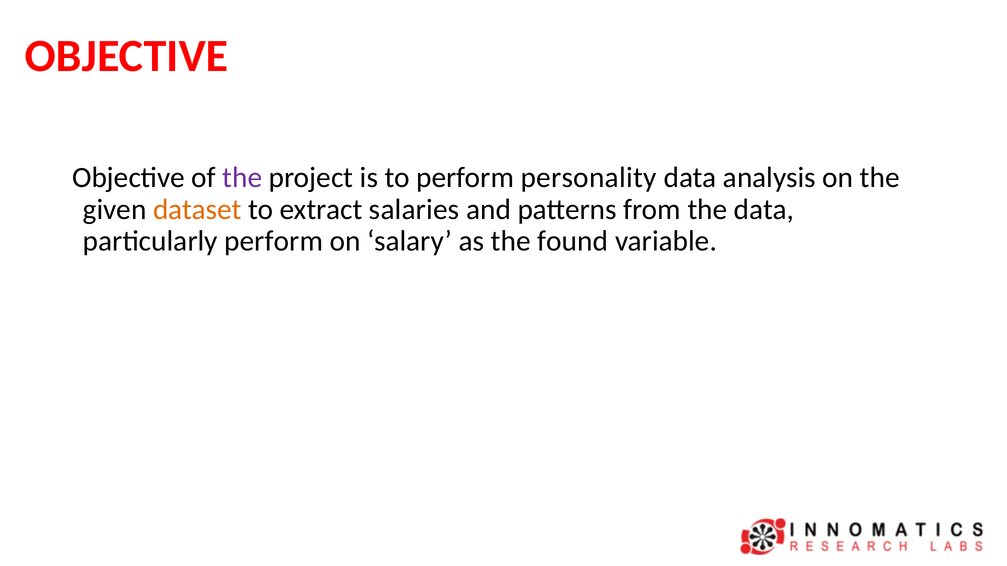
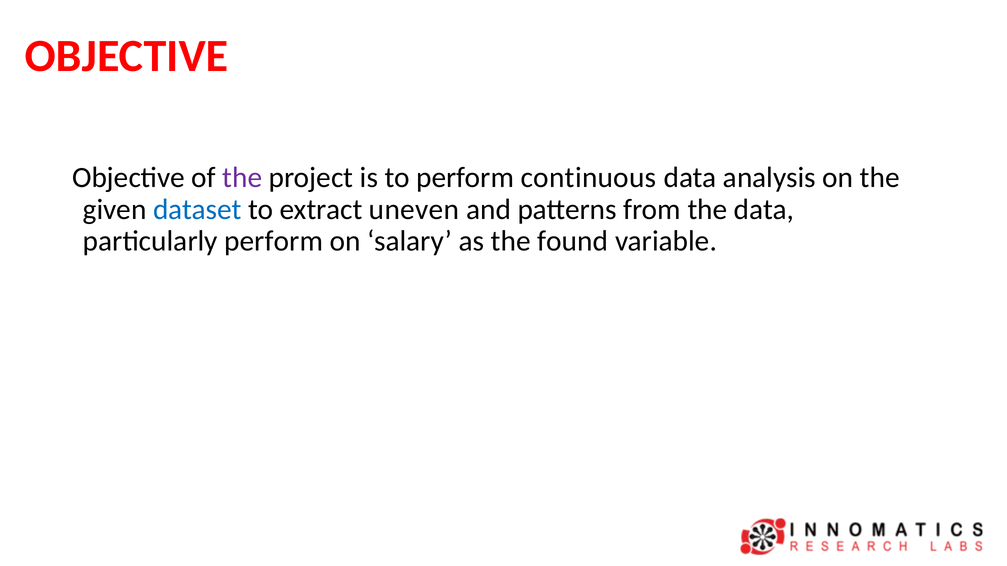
personality: personality -> continuous
dataset colour: orange -> blue
salaries: salaries -> uneven
